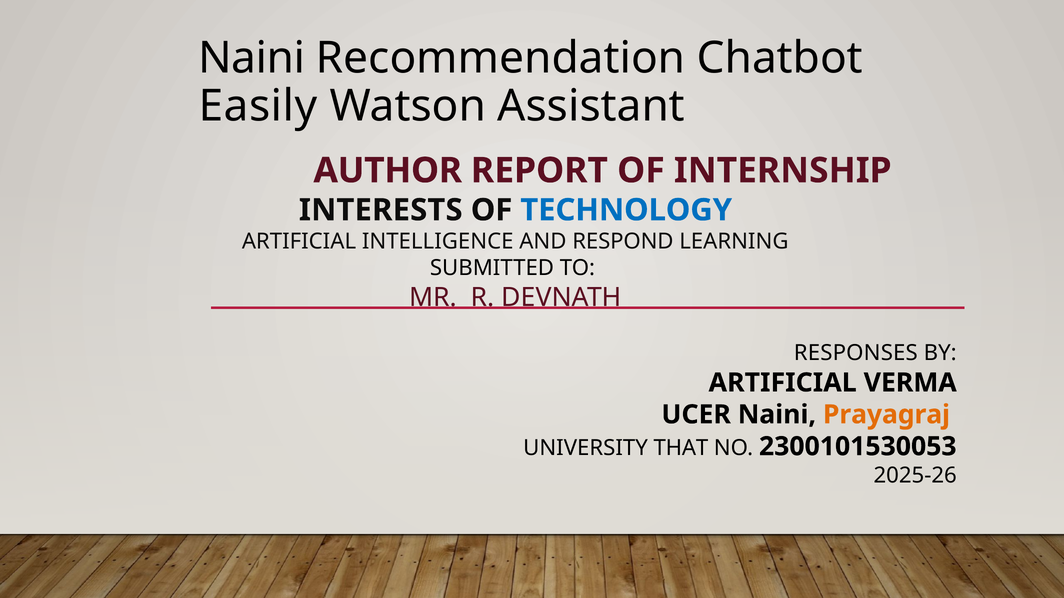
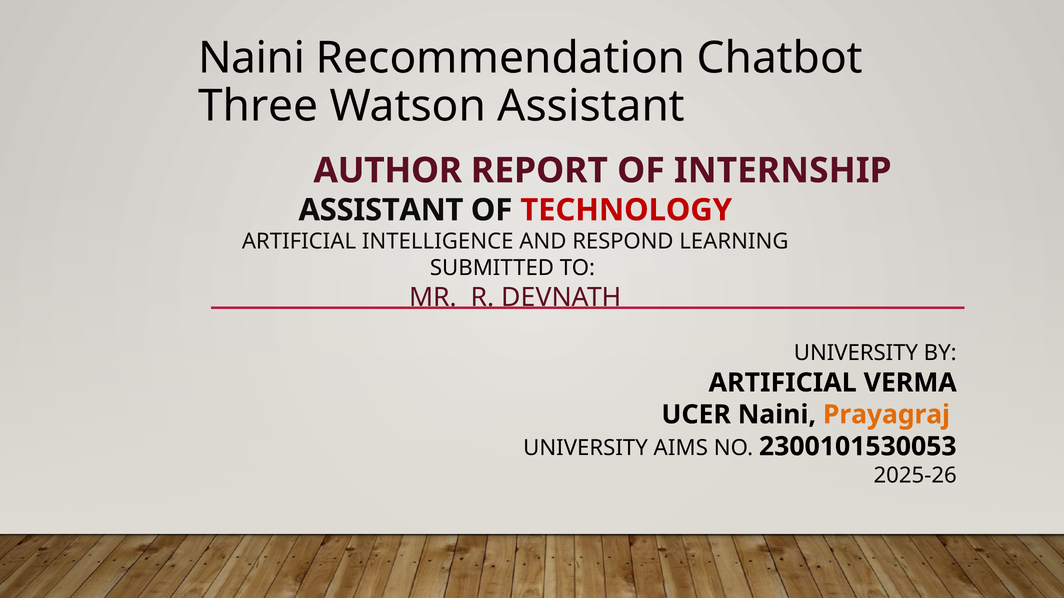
Easily: Easily -> Three
INTERESTS at (381, 210): INTERESTS -> ASSISTANT
TECHNOLOGY colour: blue -> red
RESPONSES at (856, 353): RESPONSES -> UNIVERSITY
THAT: THAT -> AIMS
